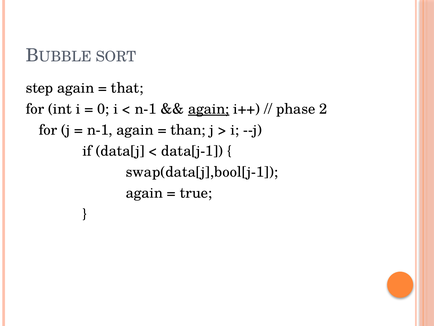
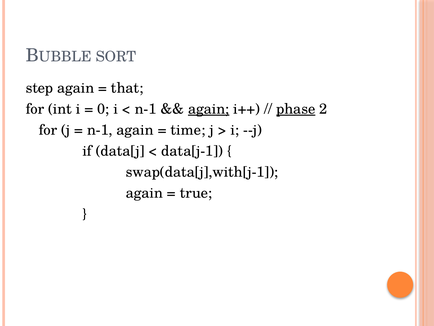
phase underline: none -> present
than: than -> time
swap(data[j],bool[j-1: swap(data[j],bool[j-1 -> swap(data[j],with[j-1
